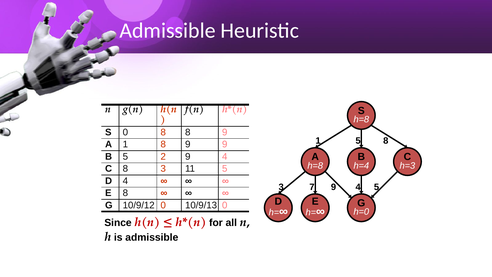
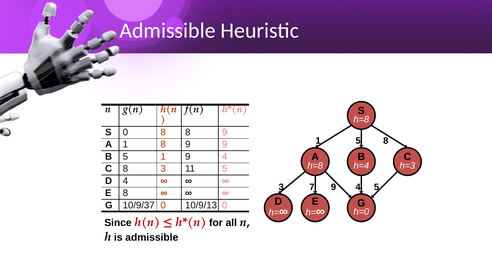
5 2: 2 -> 1
10/9/12: 10/9/12 -> 10/9/37
